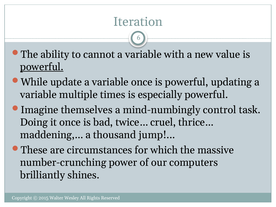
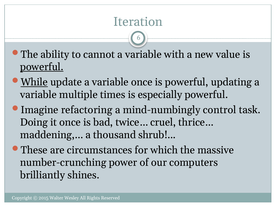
While underline: none -> present
themselves: themselves -> refactoring
jump: jump -> shrub
